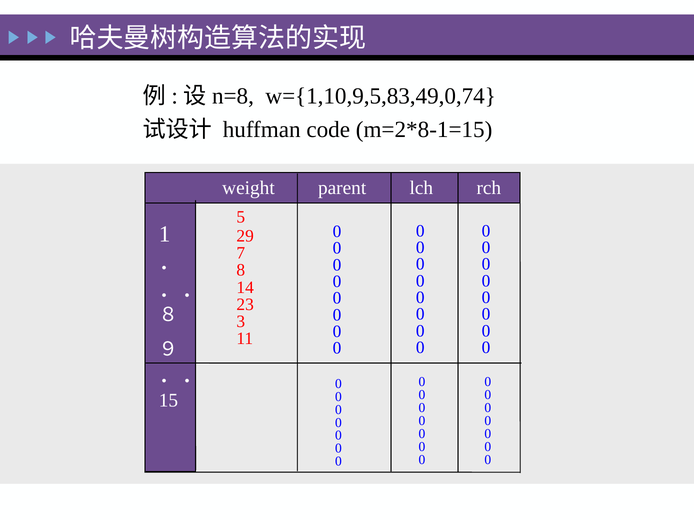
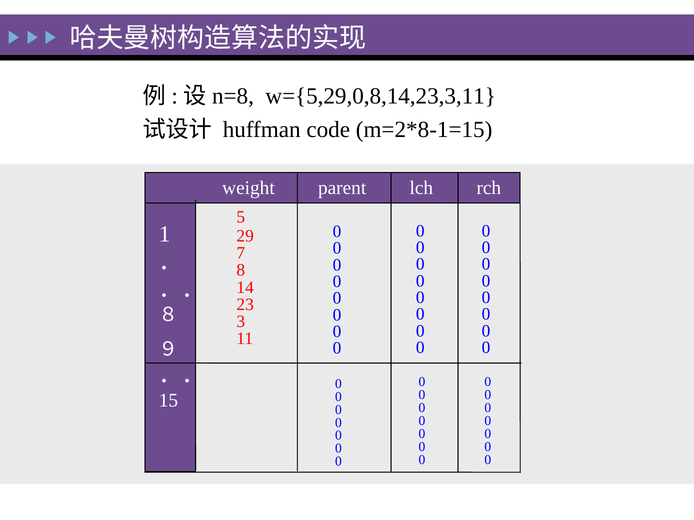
w={1,10,9,5,83,49,0,74: w={1,10,9,5,83,49,0,74 -> w={5,29,0,8,14,23,3,11
